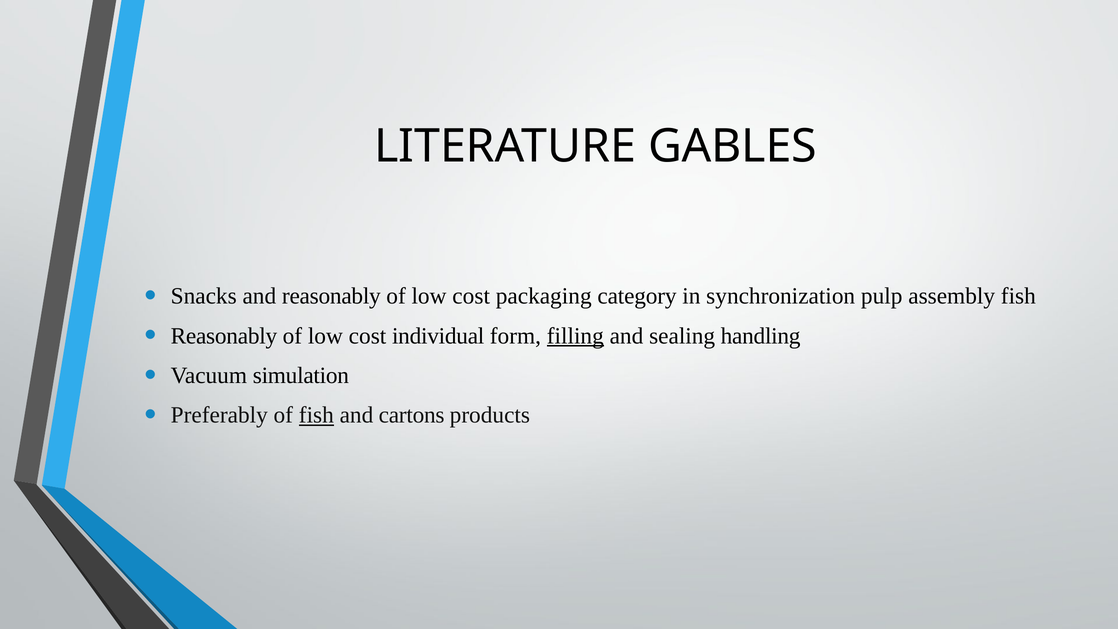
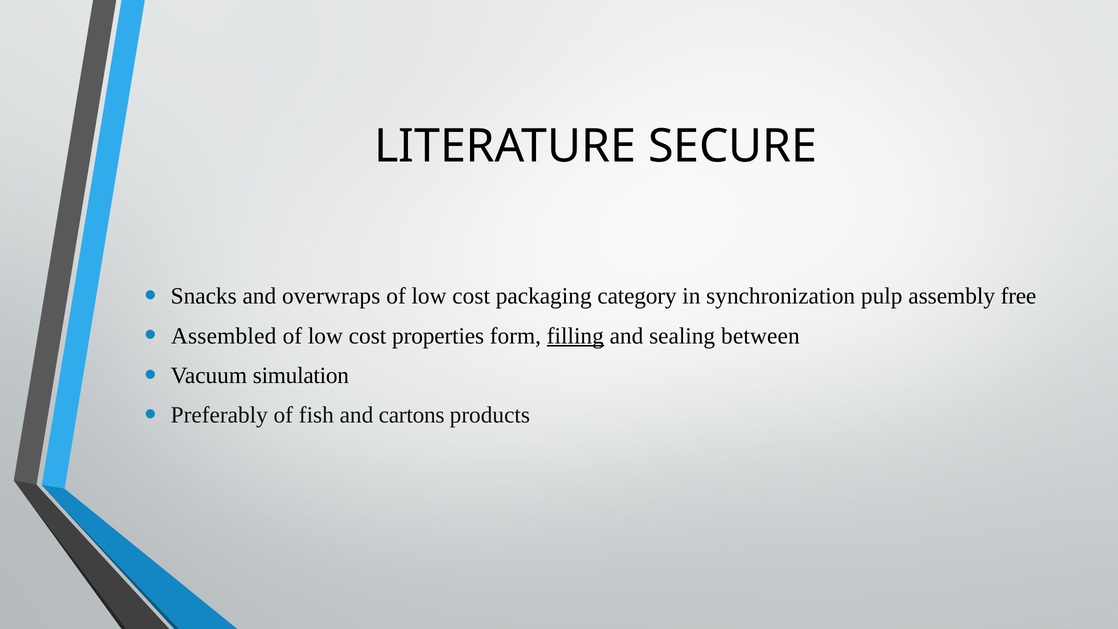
GABLES: GABLES -> SECURE
and reasonably: reasonably -> overwraps
assembly fish: fish -> free
Reasonably at (224, 336): Reasonably -> Assembled
individual: individual -> properties
handling: handling -> between
fish at (316, 415) underline: present -> none
